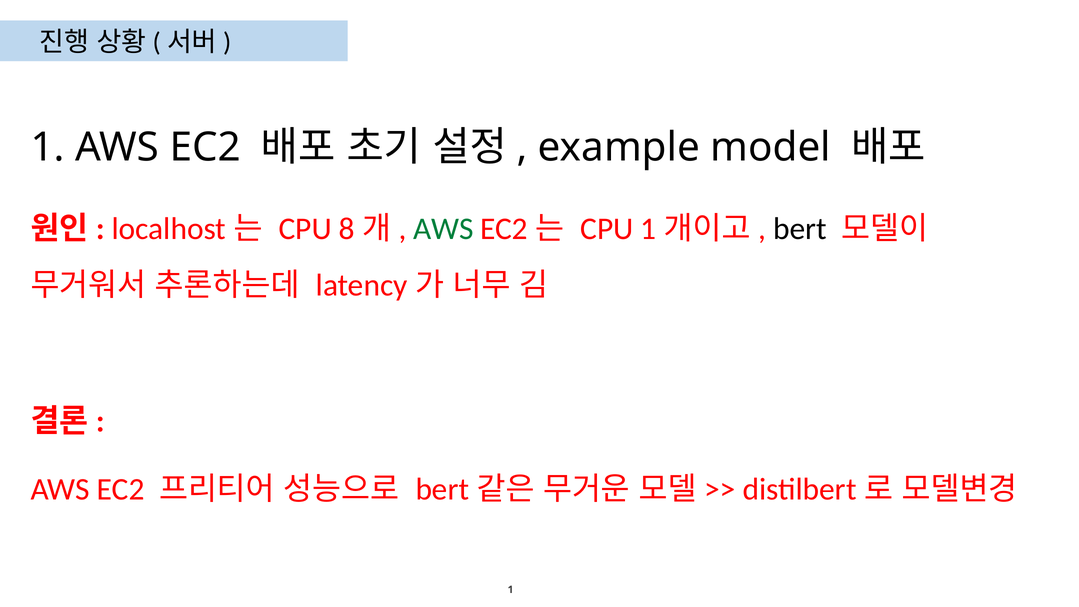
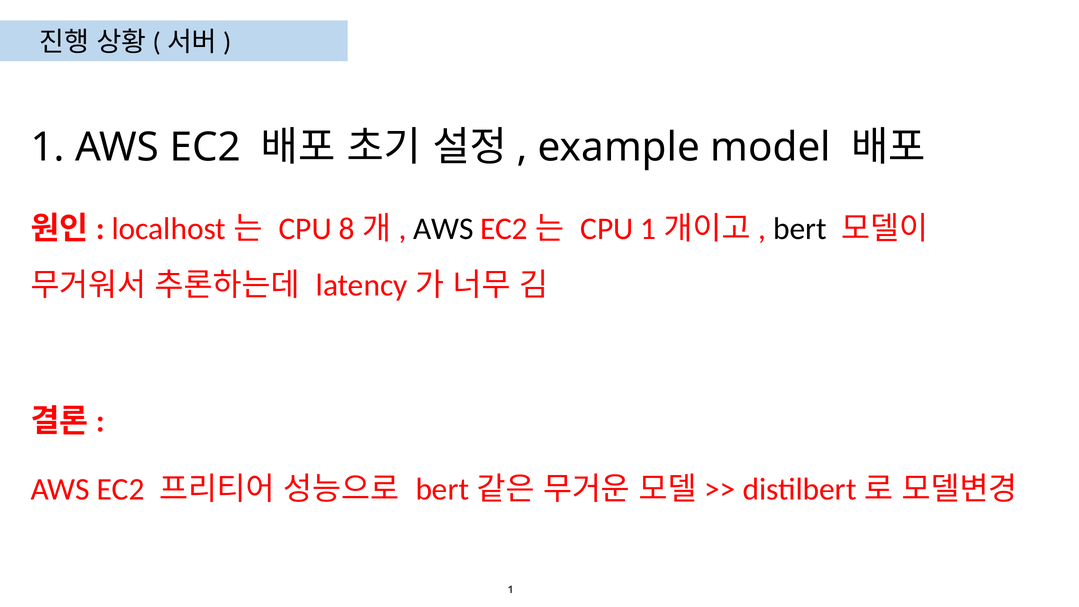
AWS at (443, 229) colour: green -> black
